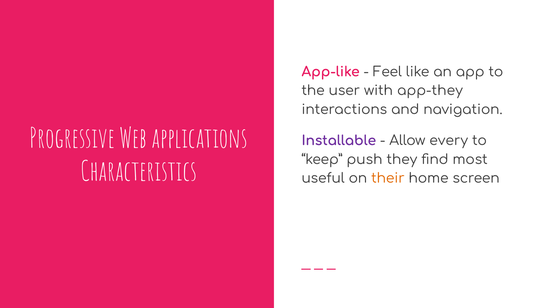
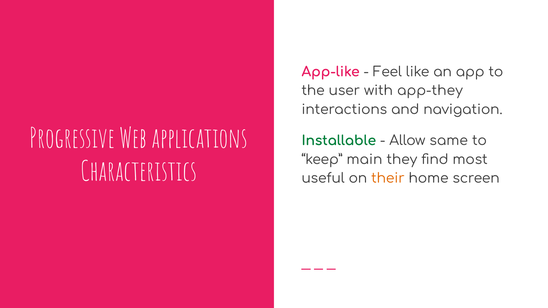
Installable colour: purple -> green
every: every -> same
push: push -> main
